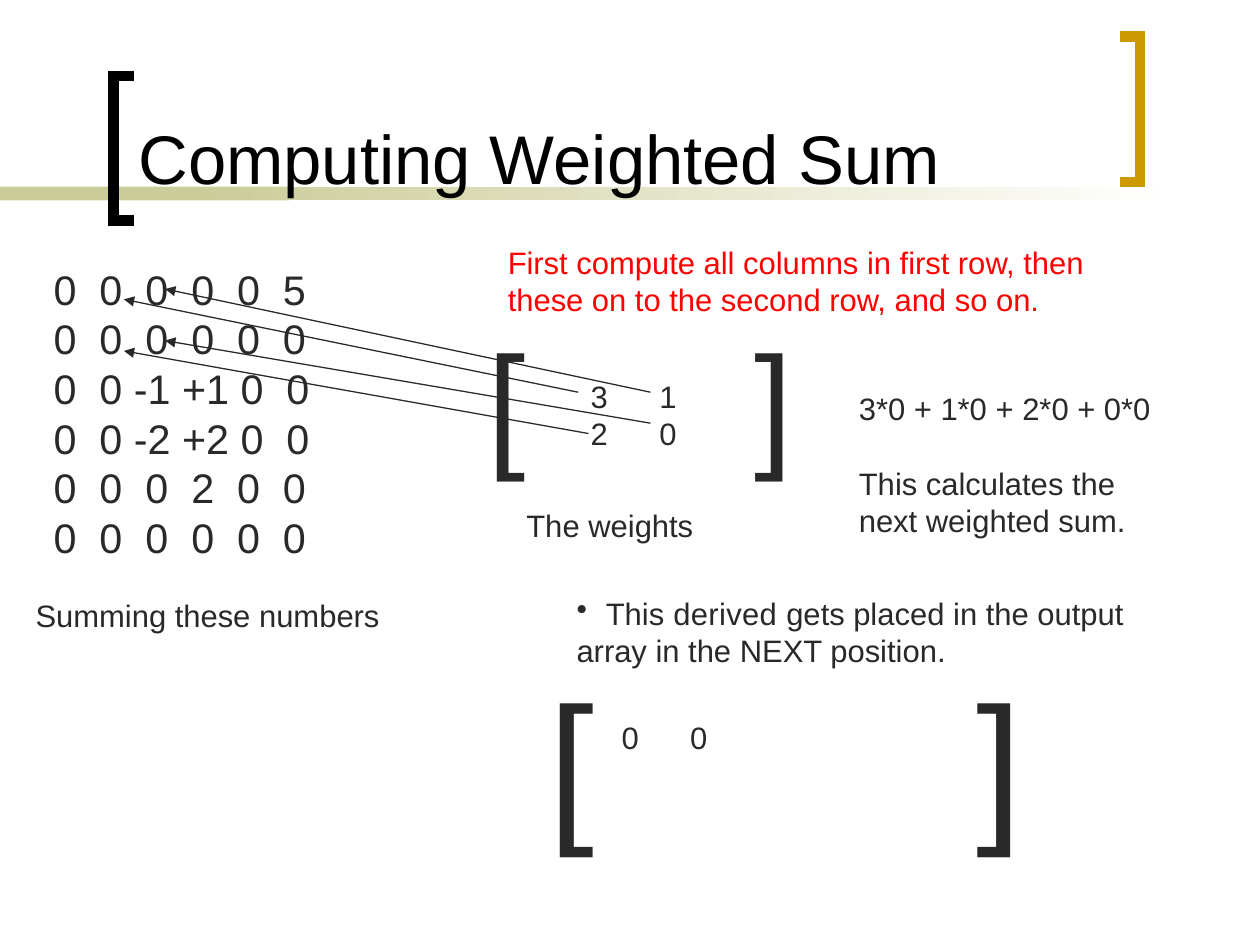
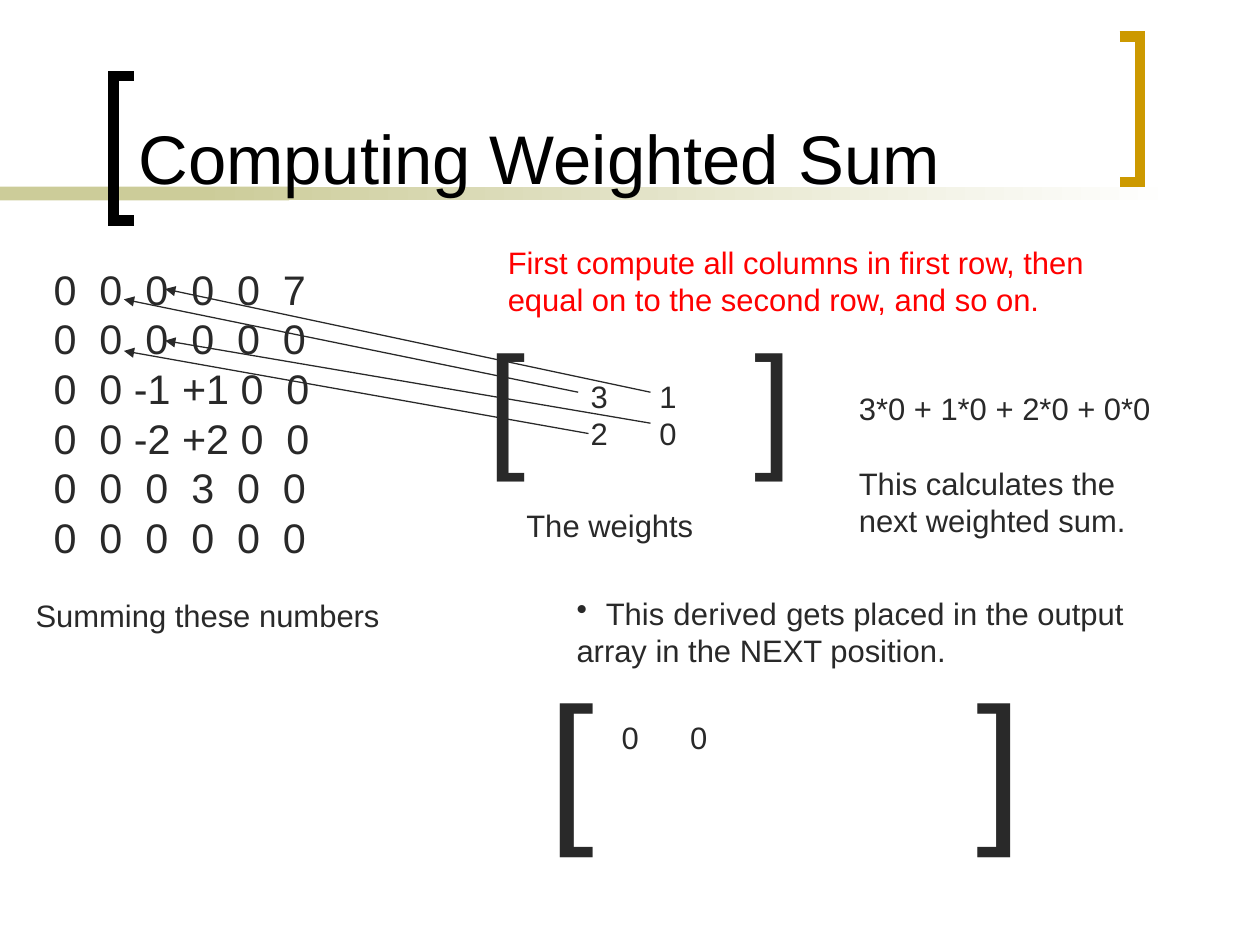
5: 5 -> 7
these at (546, 301): these -> equal
2 at (203, 490): 2 -> 3
